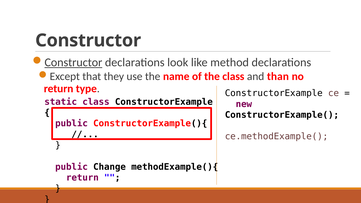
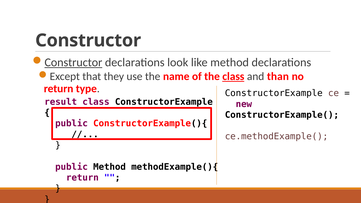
class at (233, 77) underline: none -> present
static: static -> result
public Change: Change -> Method
